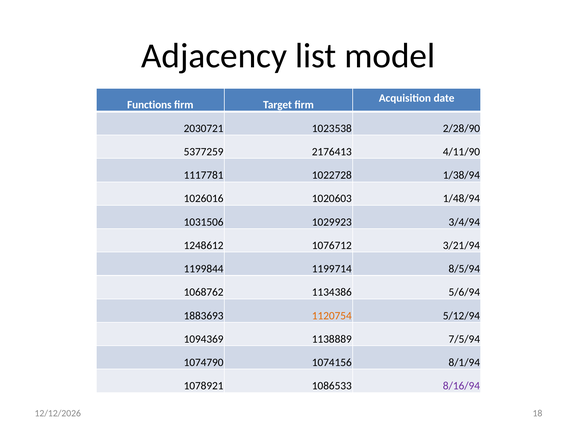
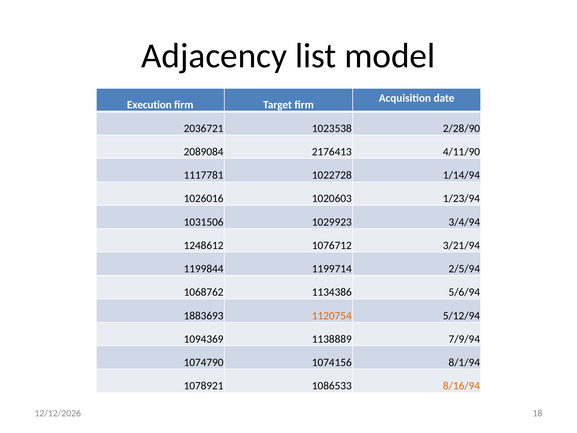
Functions: Functions -> Execution
2030721: 2030721 -> 2036721
5377259: 5377259 -> 2089084
1/38/94: 1/38/94 -> 1/14/94
1/48/94: 1/48/94 -> 1/23/94
8/5/94: 8/5/94 -> 2/5/94
7/5/94: 7/5/94 -> 7/9/94
8/16/94 colour: purple -> orange
